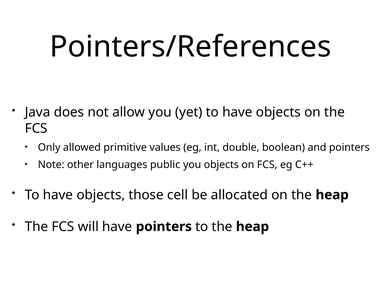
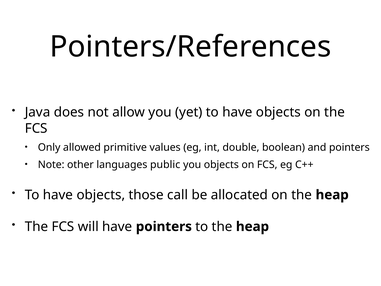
cell: cell -> call
